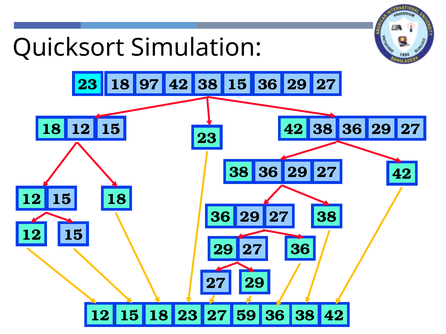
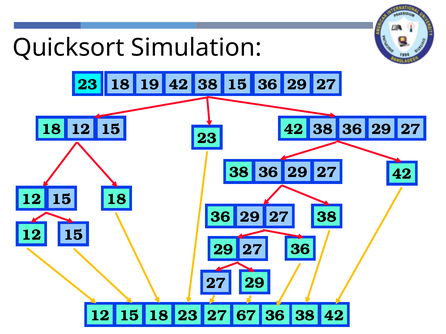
97: 97 -> 19
59: 59 -> 67
